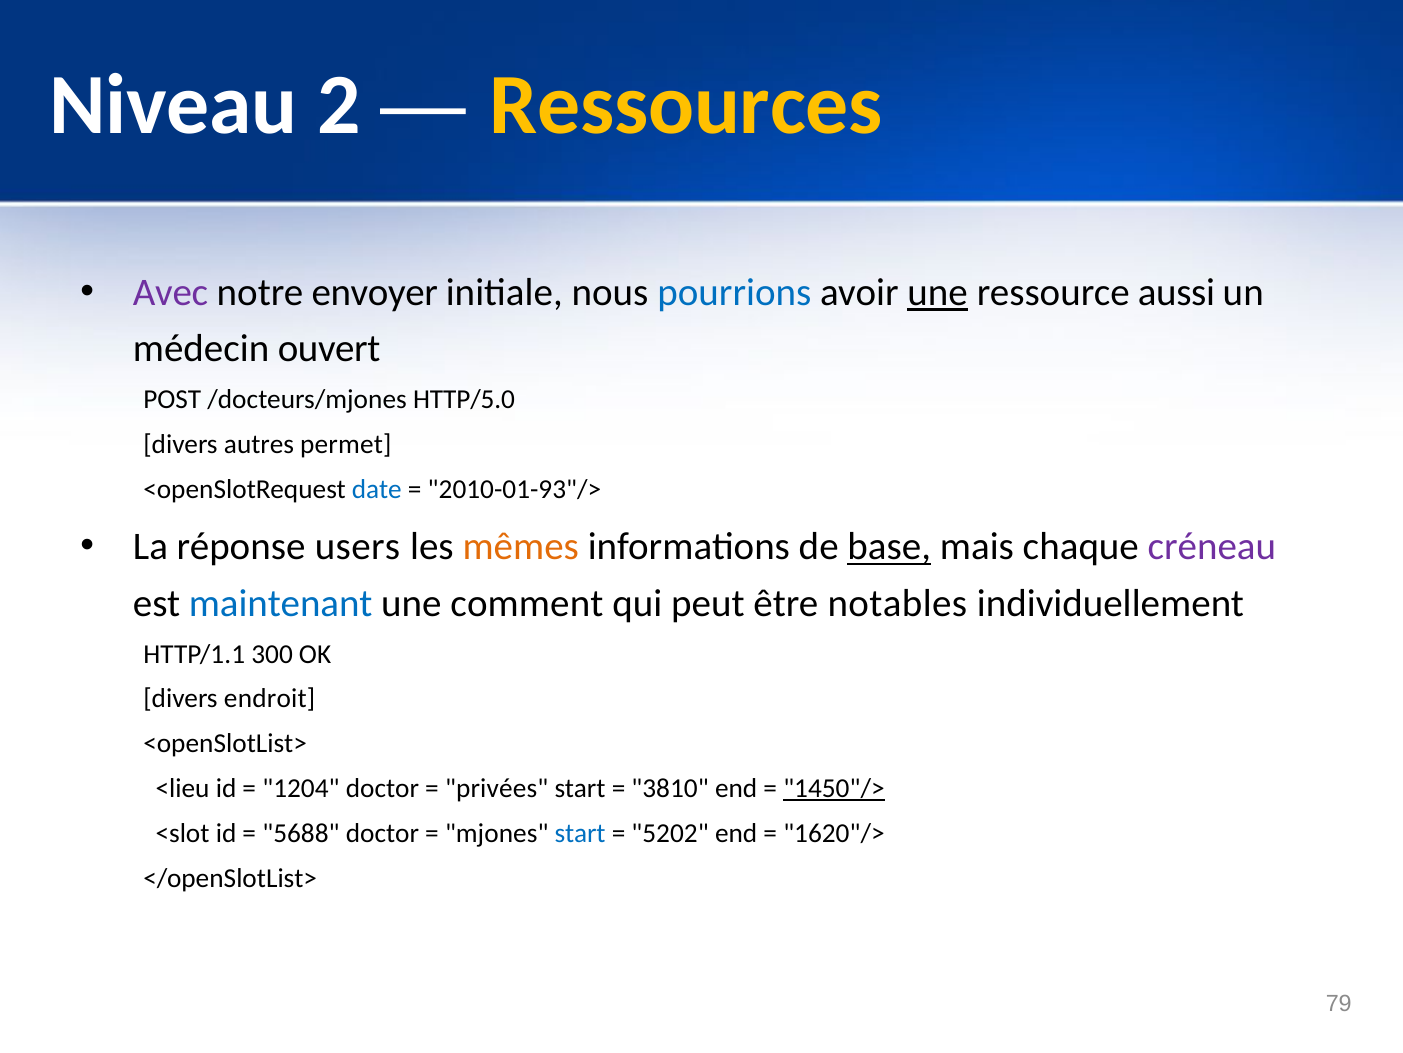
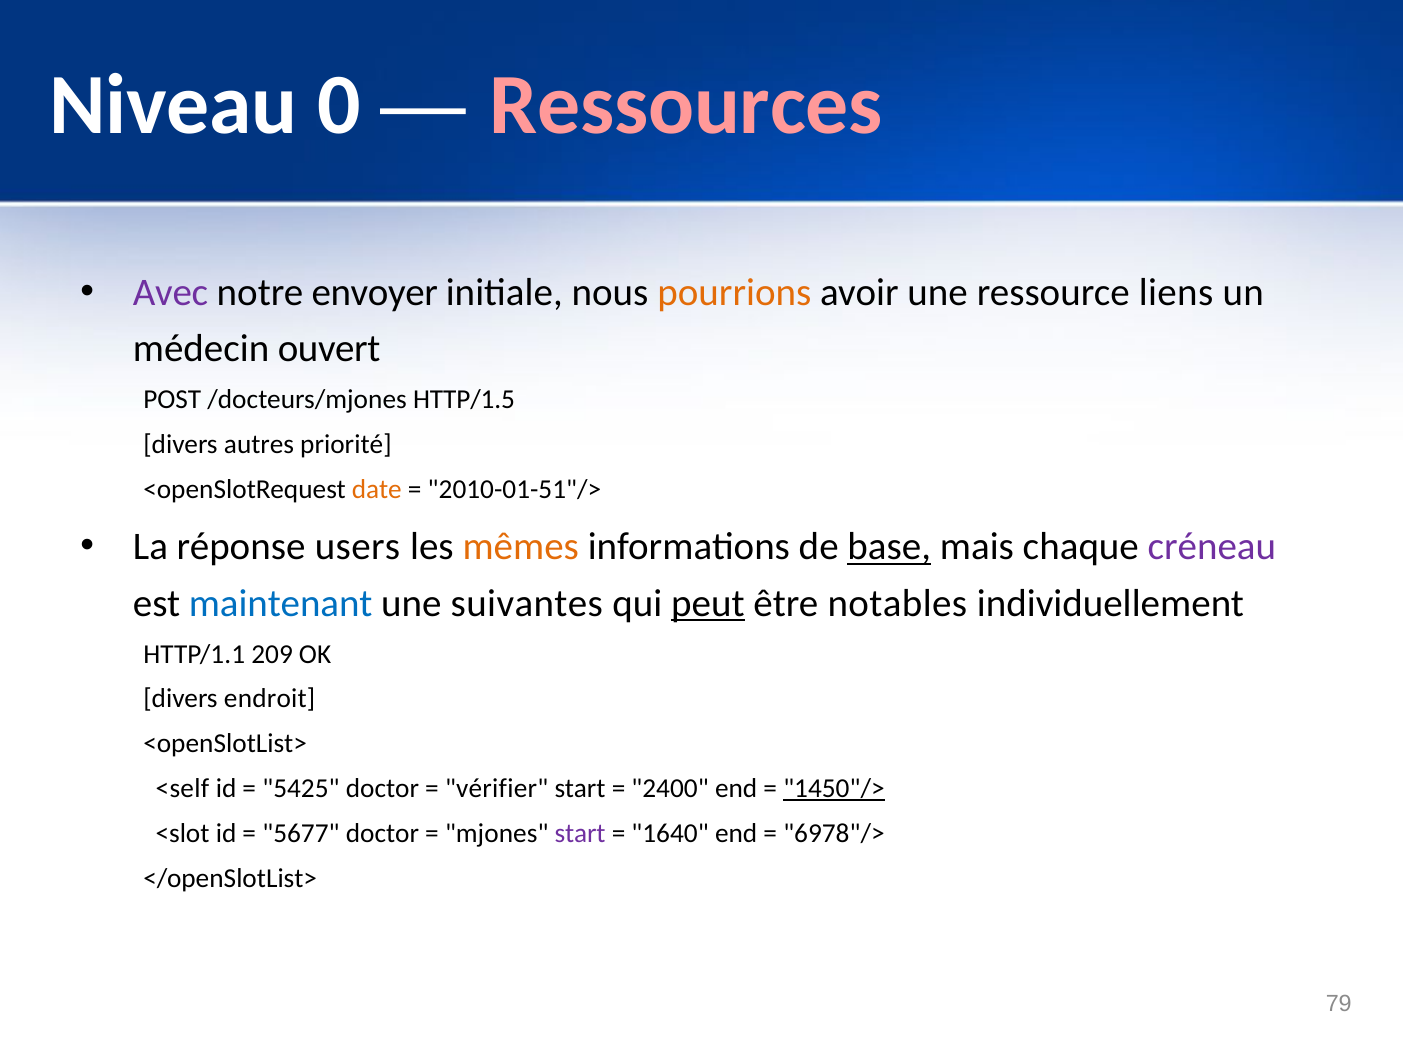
2: 2 -> 0
Ressources colour: yellow -> pink
pourrions colour: blue -> orange
une at (938, 292) underline: present -> none
aussi: aussi -> liens
HTTP/5.0: HTTP/5.0 -> HTTP/1.5
permet: permet -> priorité
date colour: blue -> orange
2010-01-93"/>: 2010-01-93"/> -> 2010-01-51"/>
comment: comment -> suivantes
peut underline: none -> present
300: 300 -> 209
<lieu: <lieu -> <self
1204: 1204 -> 5425
privées: privées -> vérifier
3810: 3810 -> 2400
5688: 5688 -> 5677
start at (580, 833) colour: blue -> purple
5202: 5202 -> 1640
1620"/>: 1620"/> -> 6978"/>
